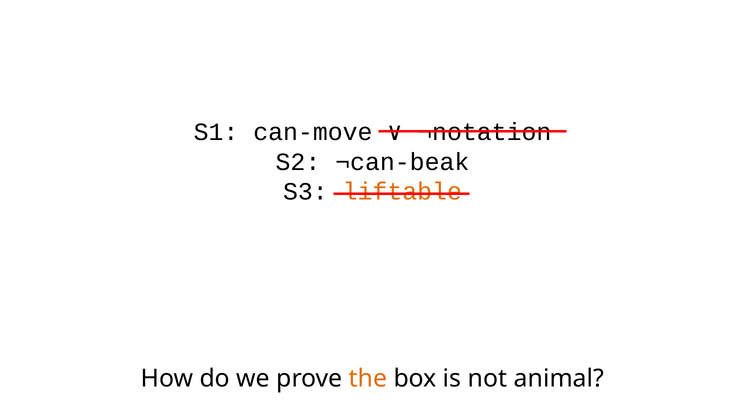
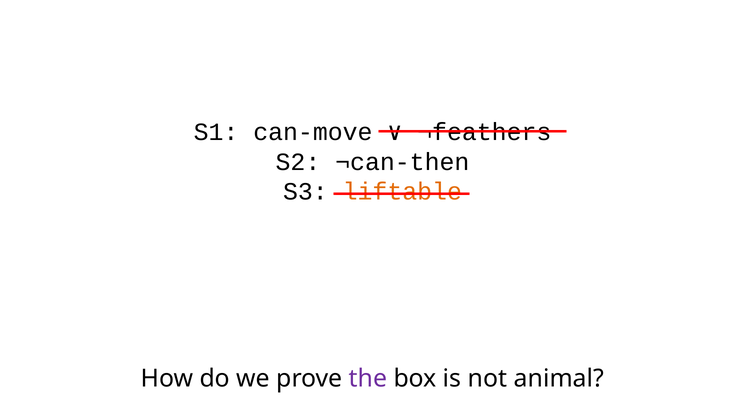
¬notation: ¬notation -> ¬feathers
¬can-beak: ¬can-beak -> ¬can-then
the colour: orange -> purple
